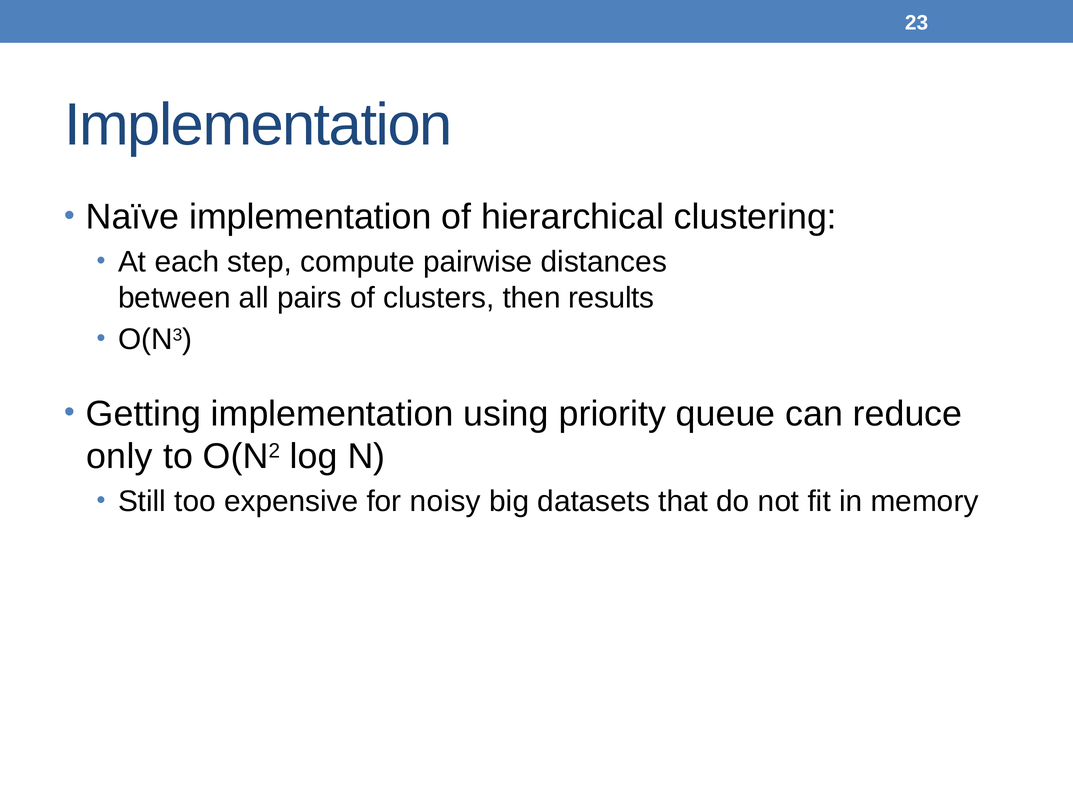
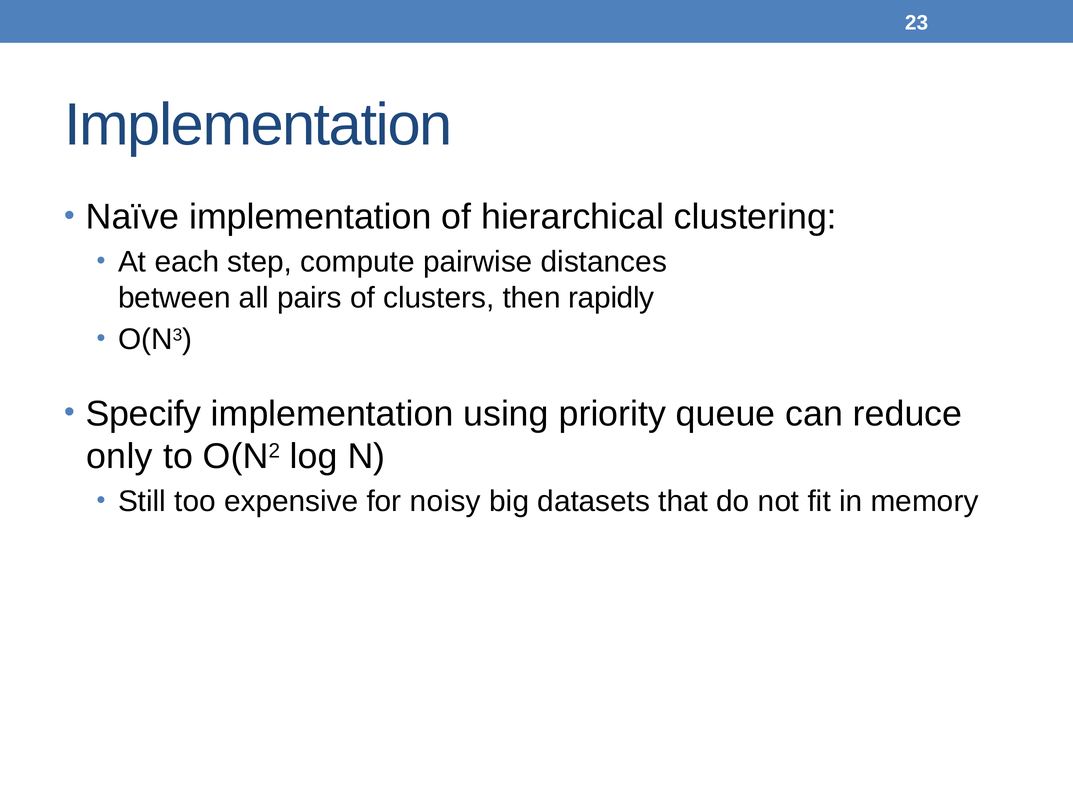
results: results -> rapidly
Getting: Getting -> Specify
